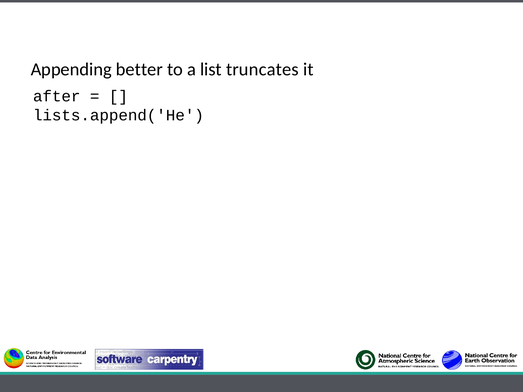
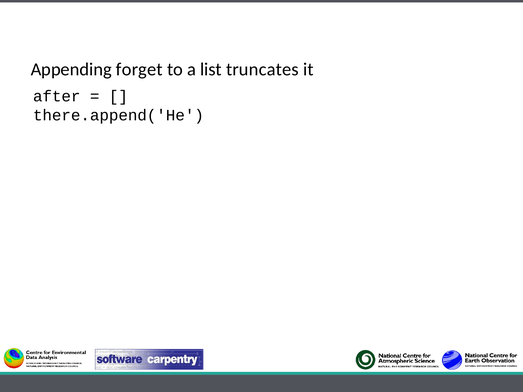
better: better -> forget
lists.append('He: lists.append('He -> there.append('He
